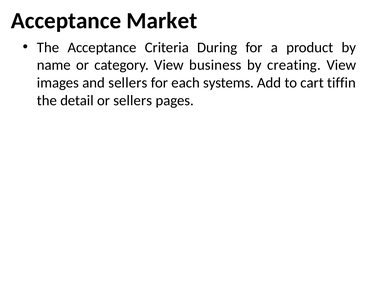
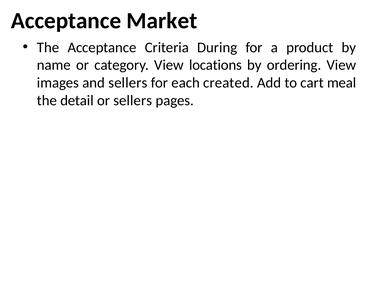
business: business -> locations
creating: creating -> ordering
systems: systems -> created
tiffin: tiffin -> meal
